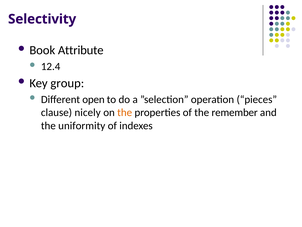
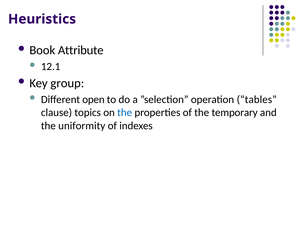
Selectivity: Selectivity -> Heuristics
12.4: 12.4 -> 12.1
pieces: pieces -> tables
nicely: nicely -> topics
the at (125, 112) colour: orange -> blue
remember: remember -> temporary
